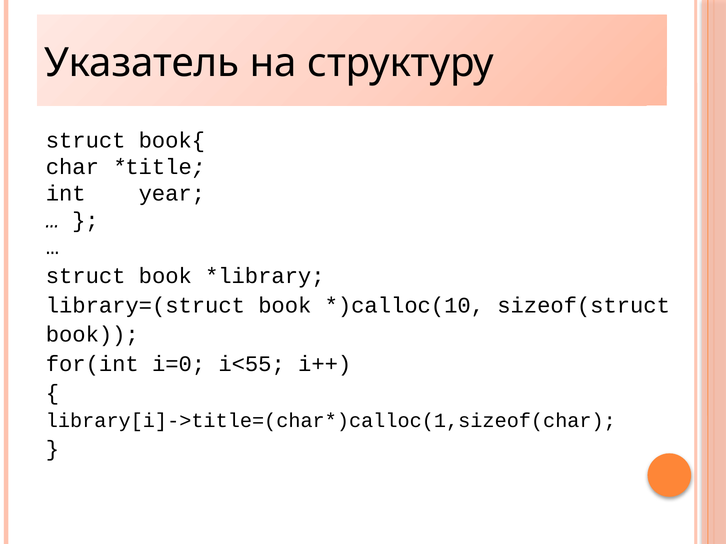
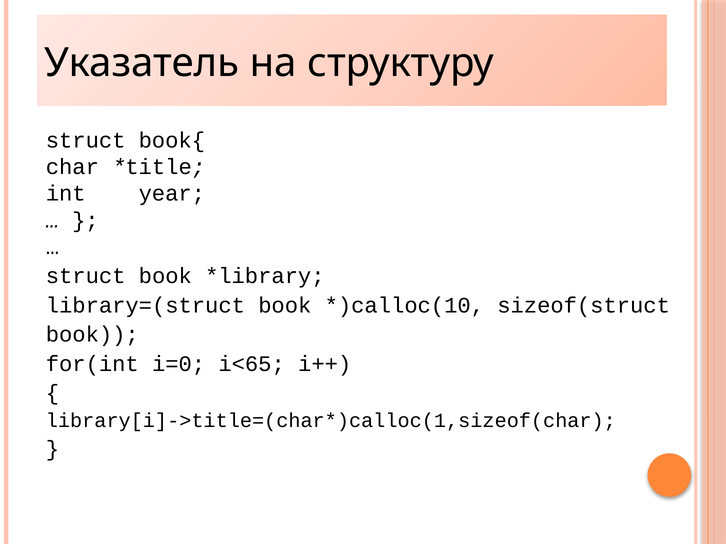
i<55: i<55 -> i<65
